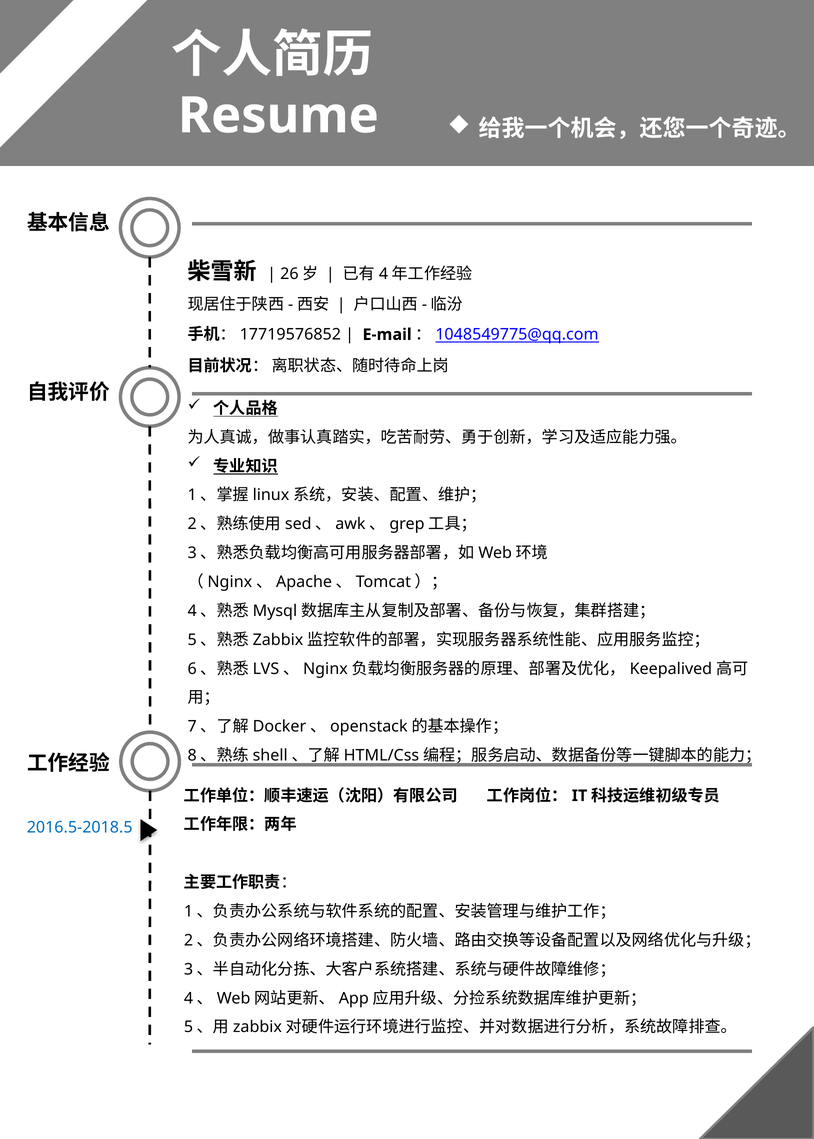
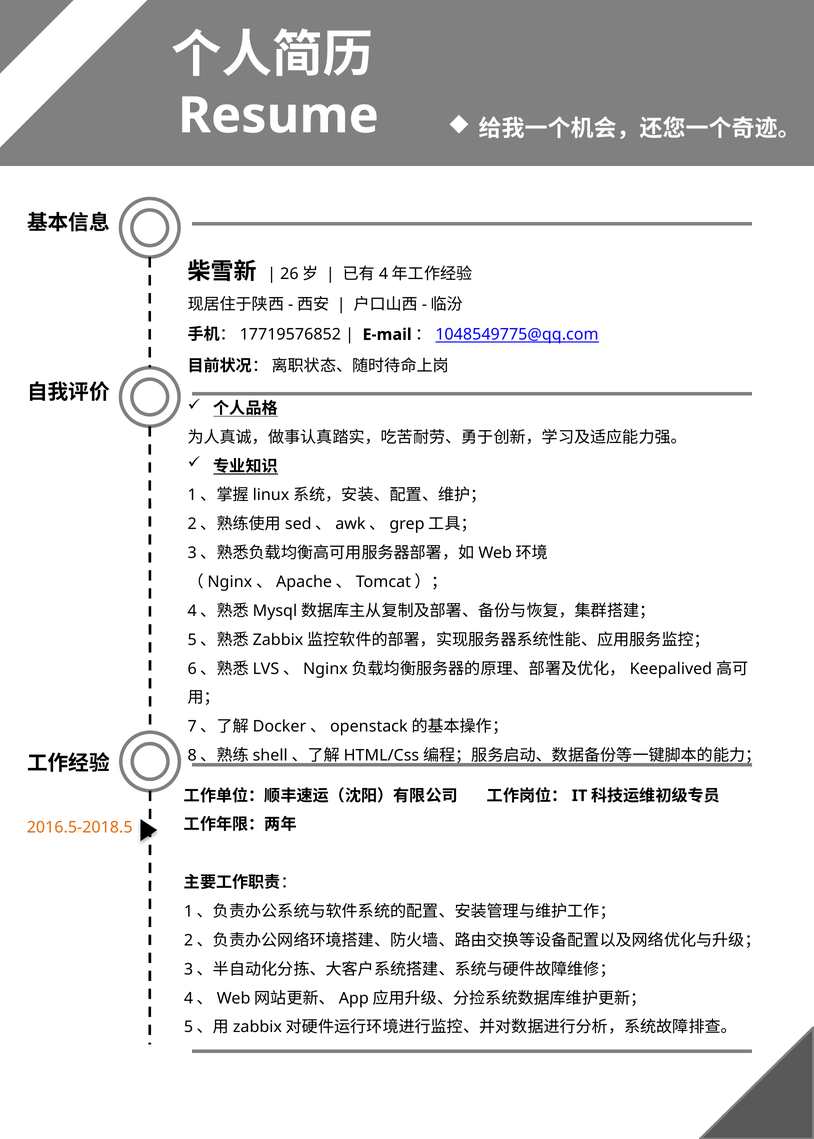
2016.5-2018.5 colour: blue -> orange
